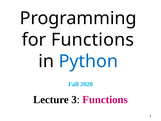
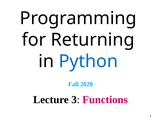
for Functions: Functions -> Returning
